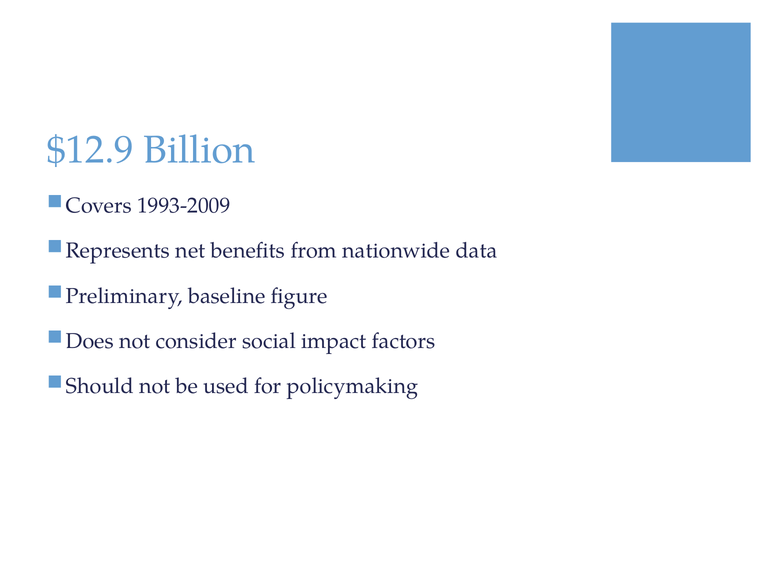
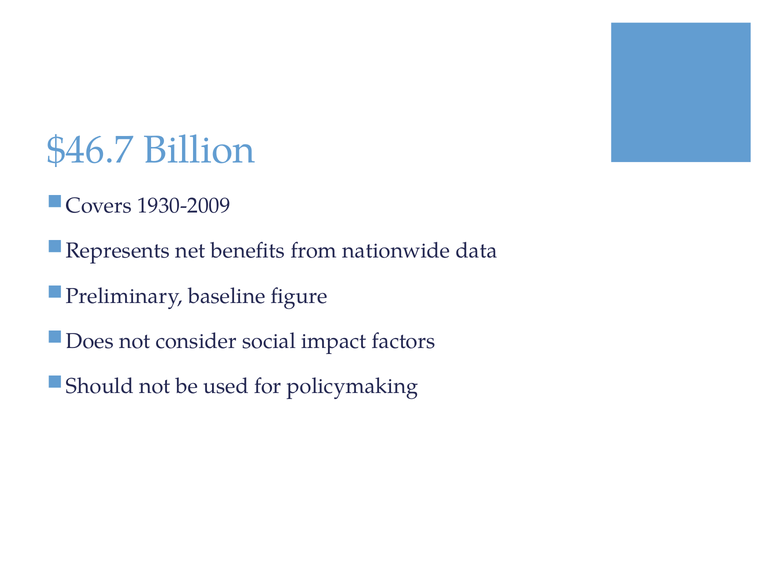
$12.9: $12.9 -> $46.7
1993-2009: 1993-2009 -> 1930-2009
